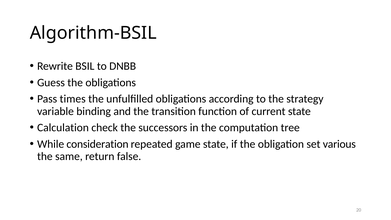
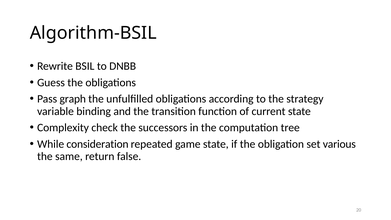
times: times -> graph
Calculation: Calculation -> Complexity
